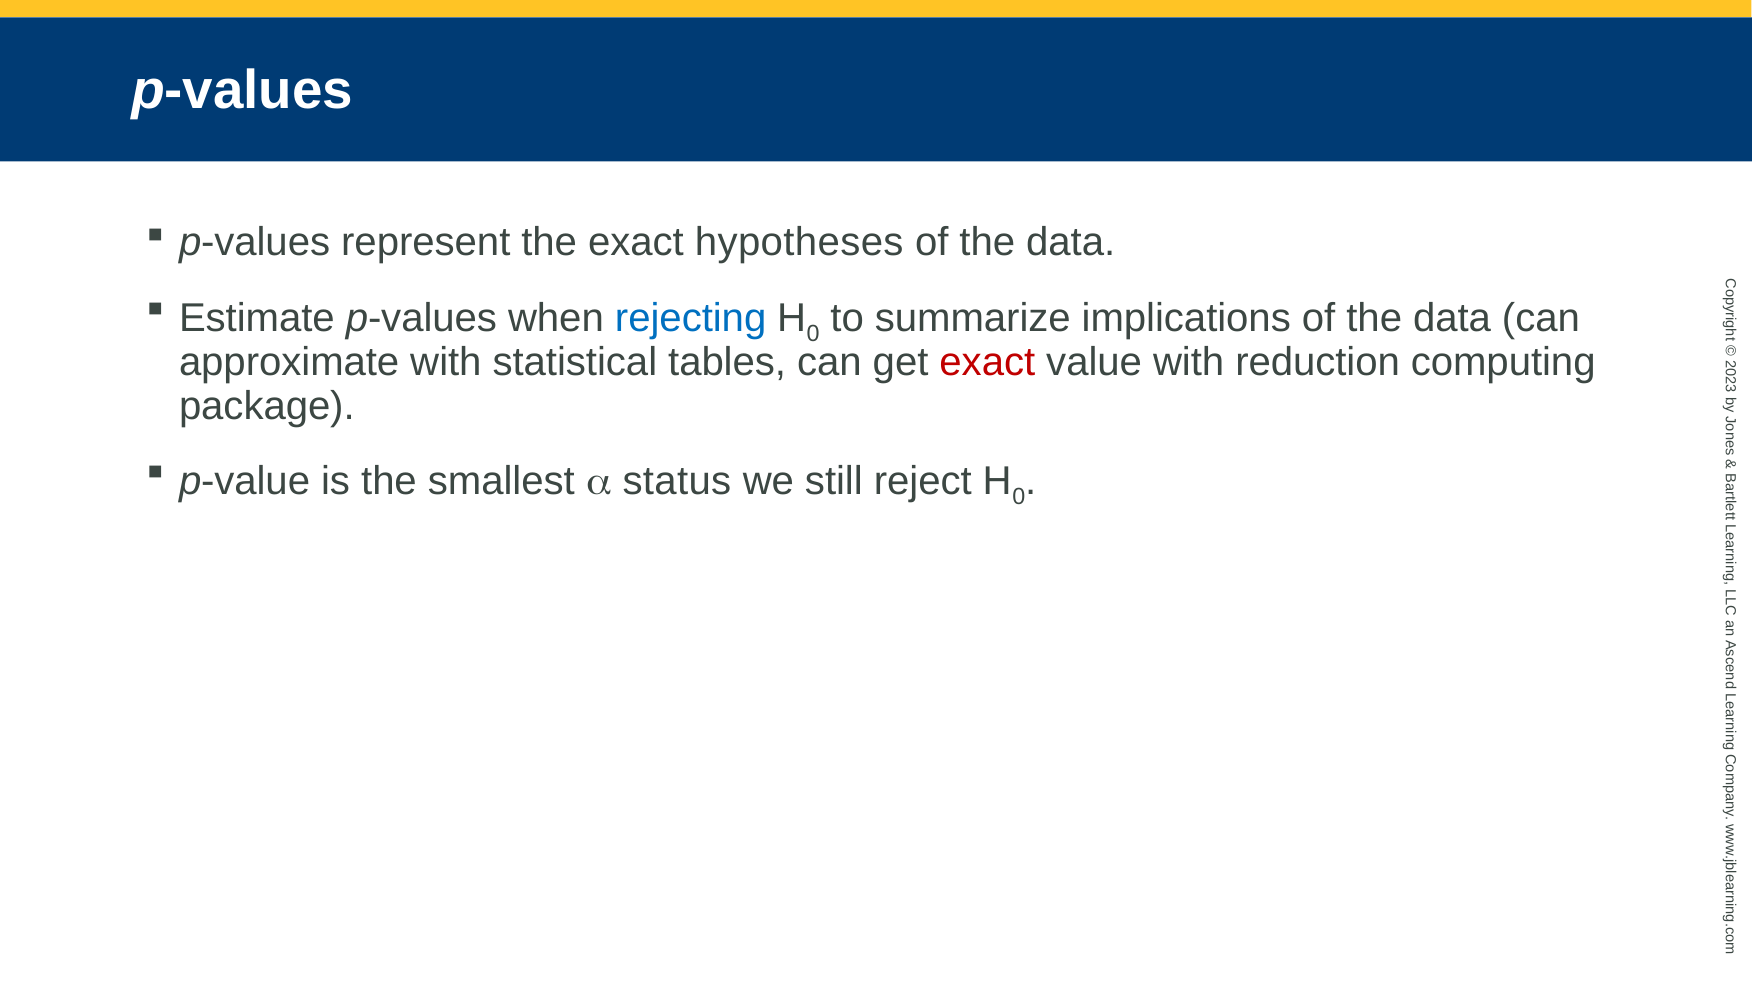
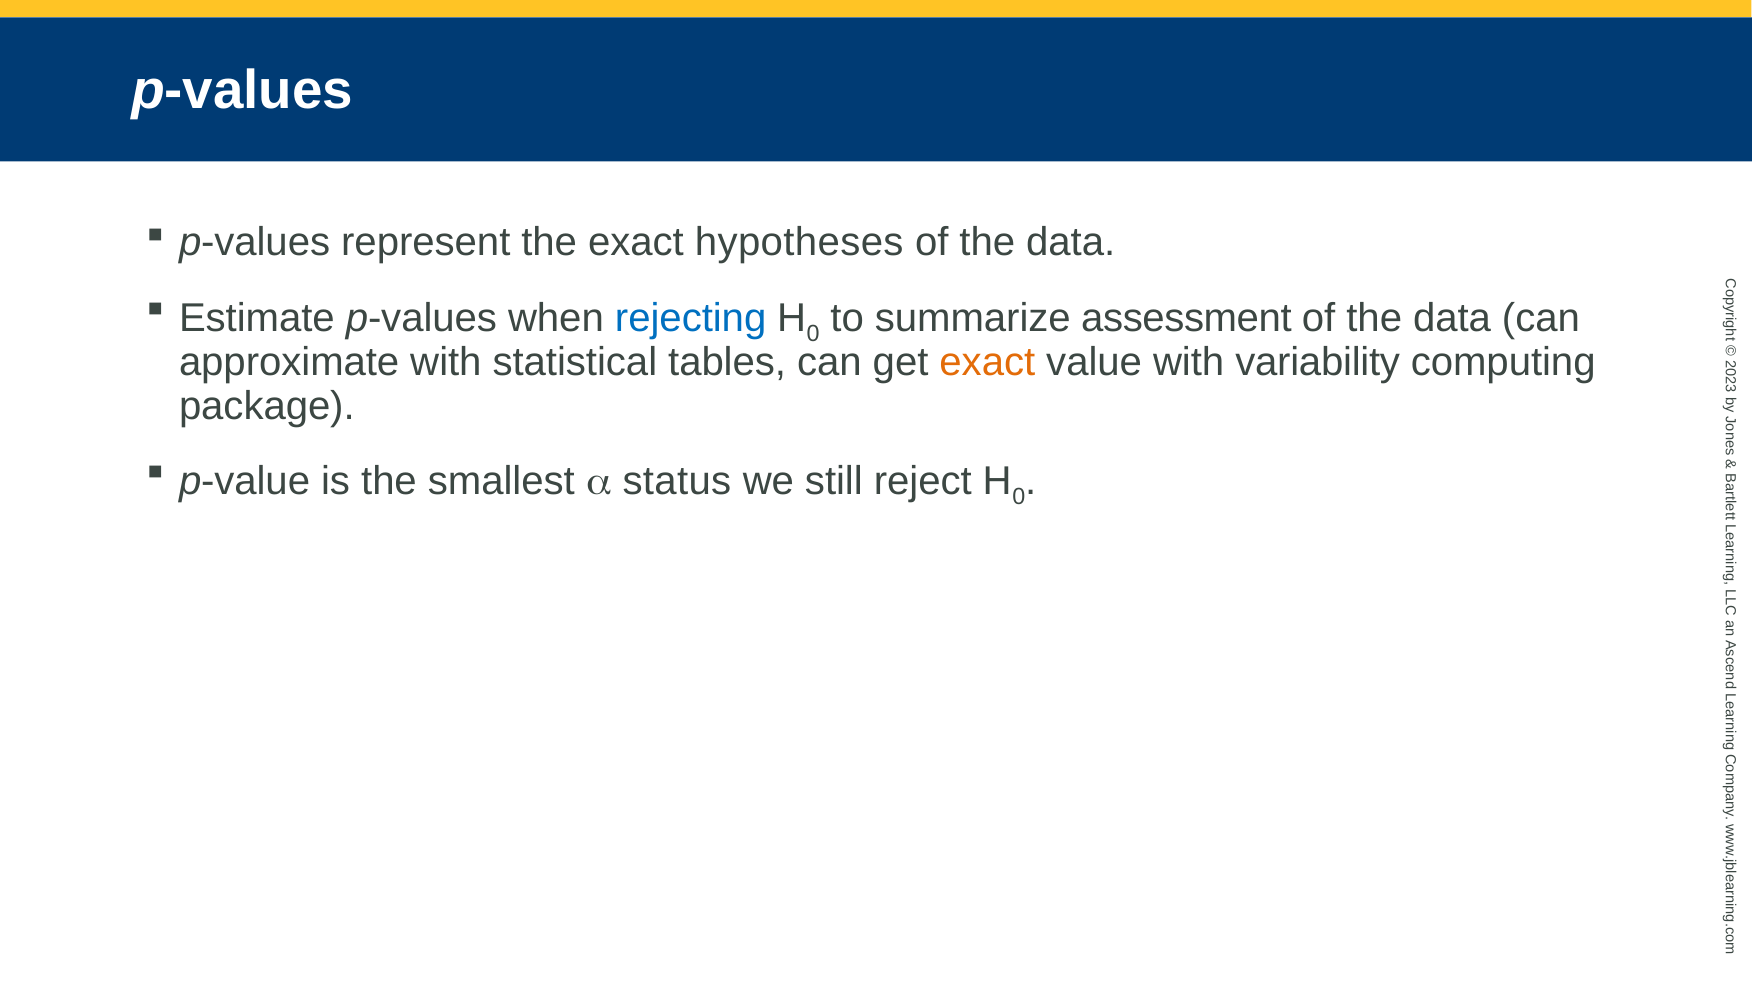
implications: implications -> assessment
exact at (987, 362) colour: red -> orange
reduction: reduction -> variability
